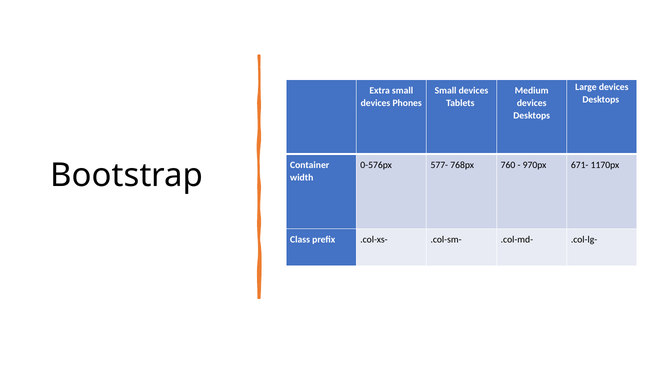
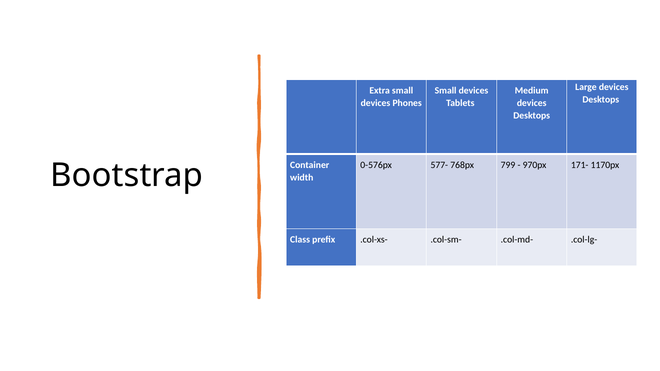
760: 760 -> 799
671-: 671- -> 171-
